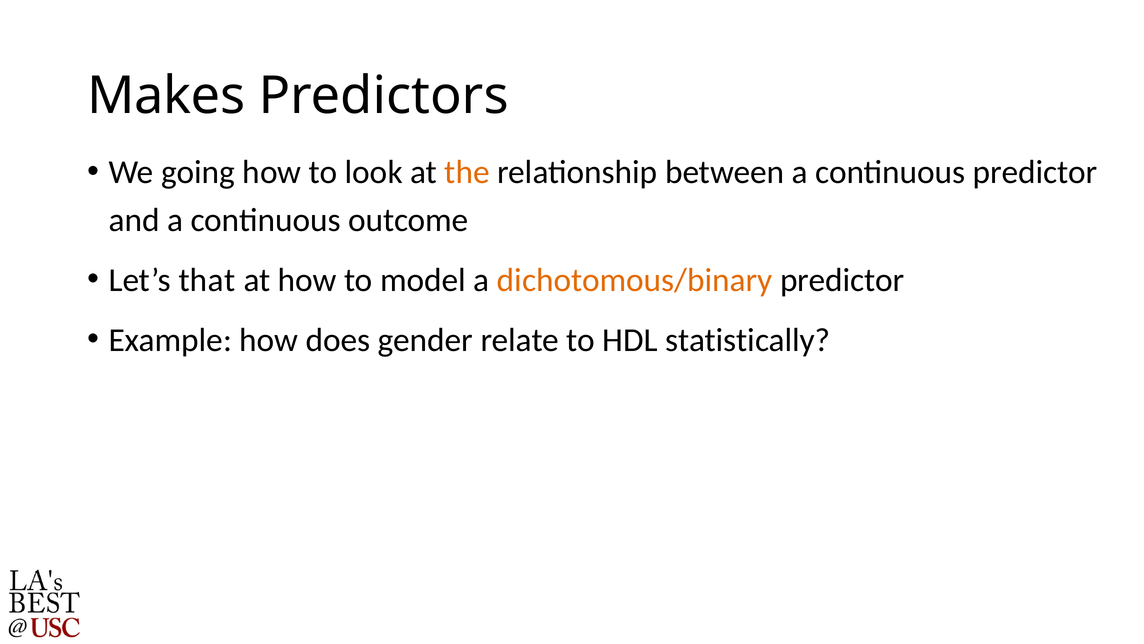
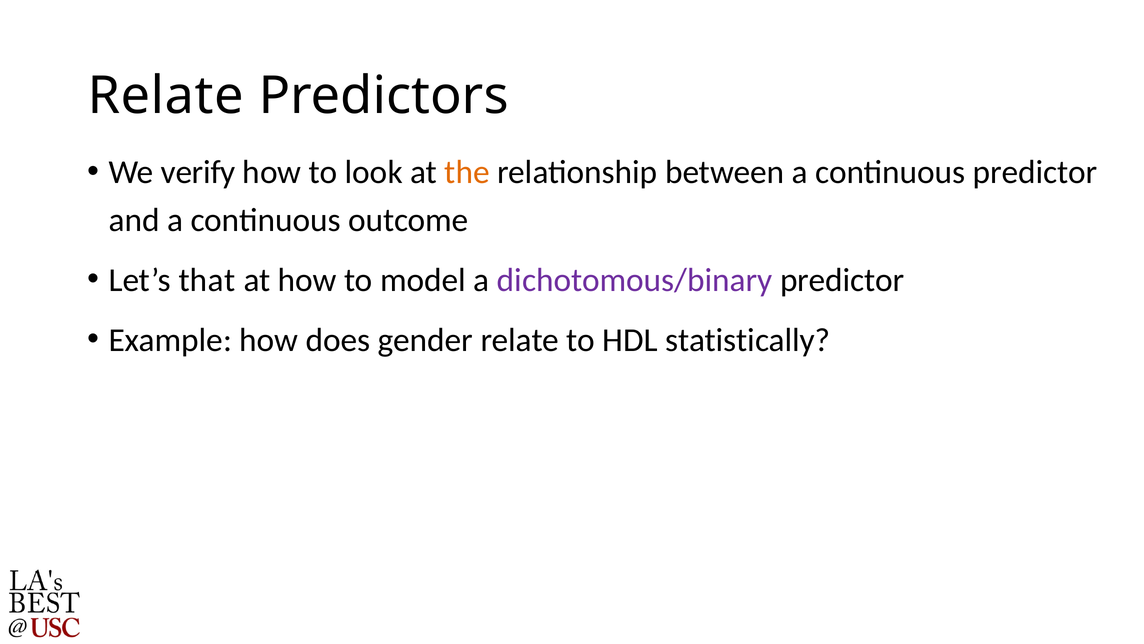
Makes at (166, 96): Makes -> Relate
going: going -> verify
dichotomous/binary colour: orange -> purple
